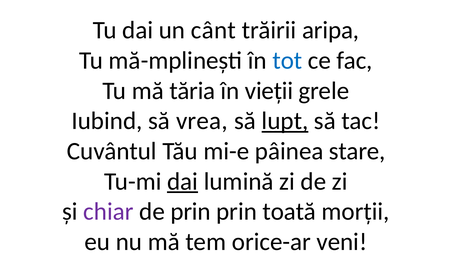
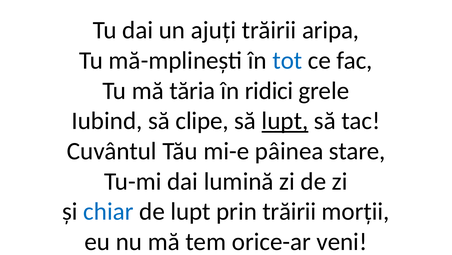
cânt: cânt -> ajuți
vieții: vieții -> ridici
vrea: vrea -> clipe
dai at (183, 181) underline: present -> none
chiar colour: purple -> blue
de prin: prin -> lupt
prin toată: toată -> trăirii
